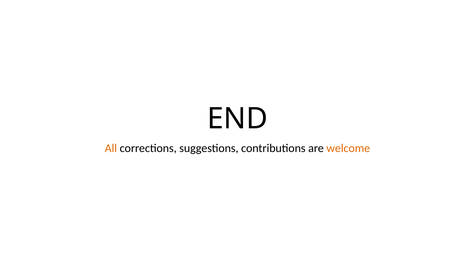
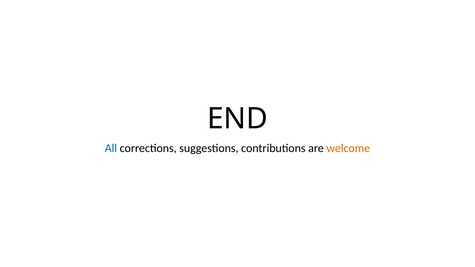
All colour: orange -> blue
